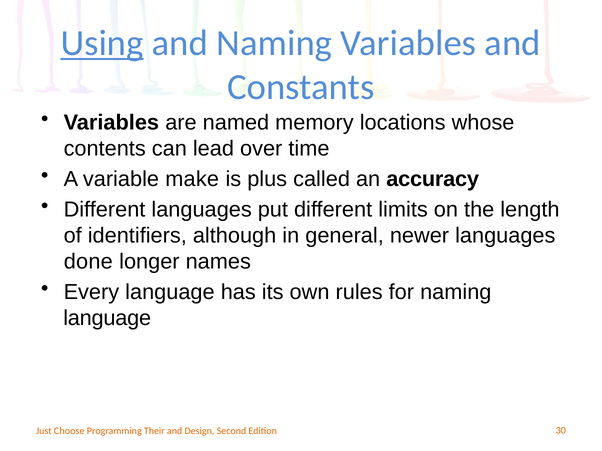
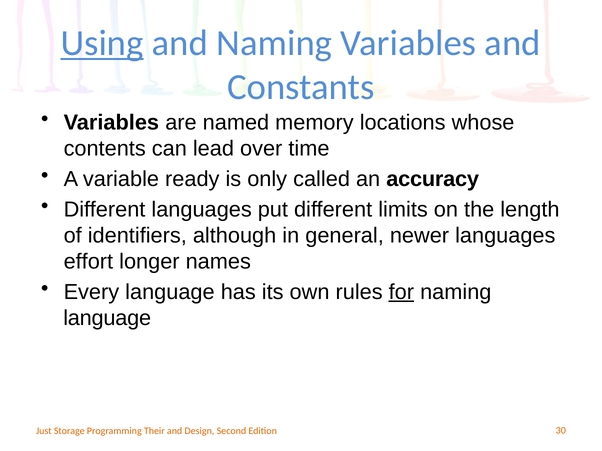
make: make -> ready
plus: plus -> only
done: done -> effort
for underline: none -> present
Choose: Choose -> Storage
